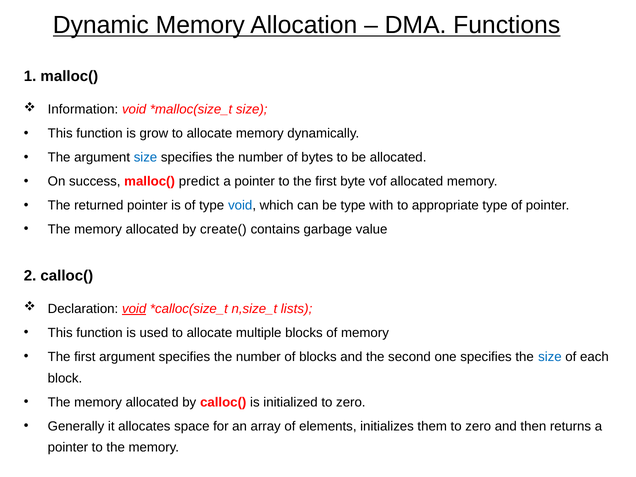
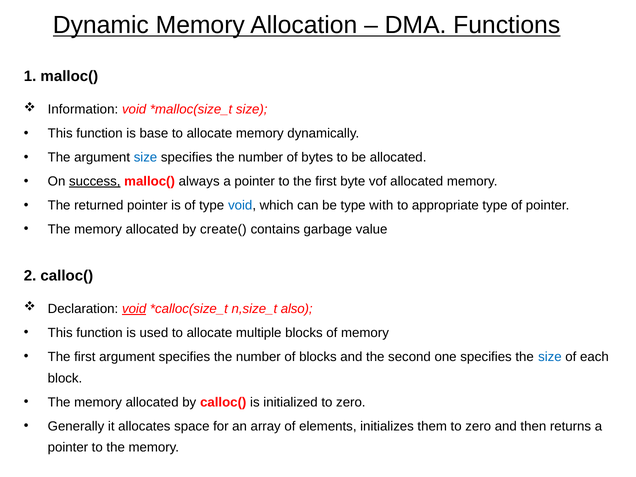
grow: grow -> base
success underline: none -> present
predict: predict -> always
lists: lists -> also
